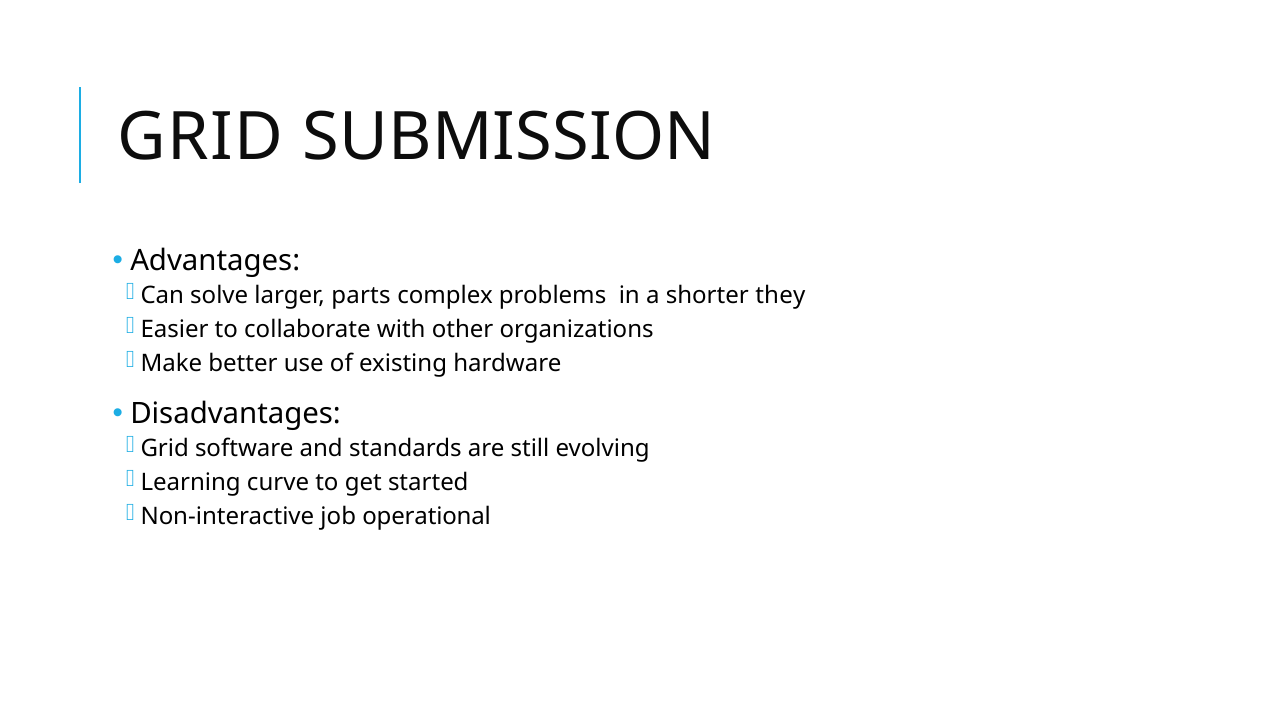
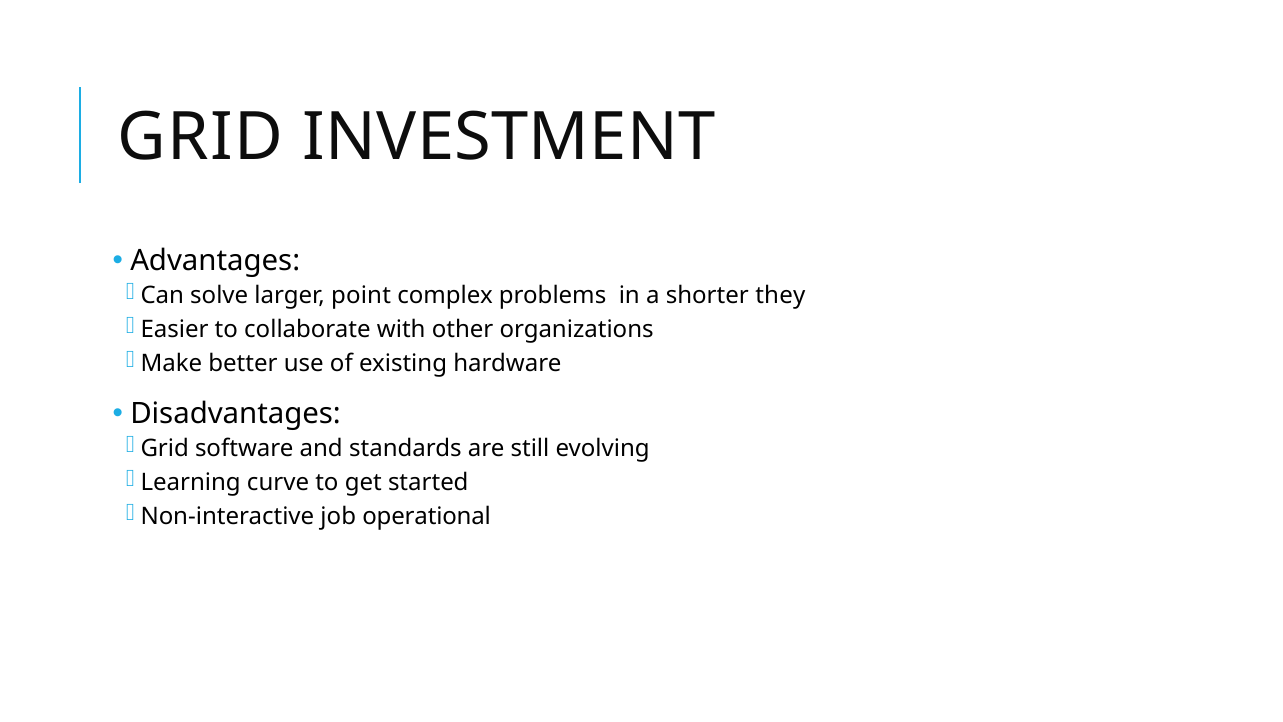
SUBMISSION: SUBMISSION -> INVESTMENT
parts: parts -> point
